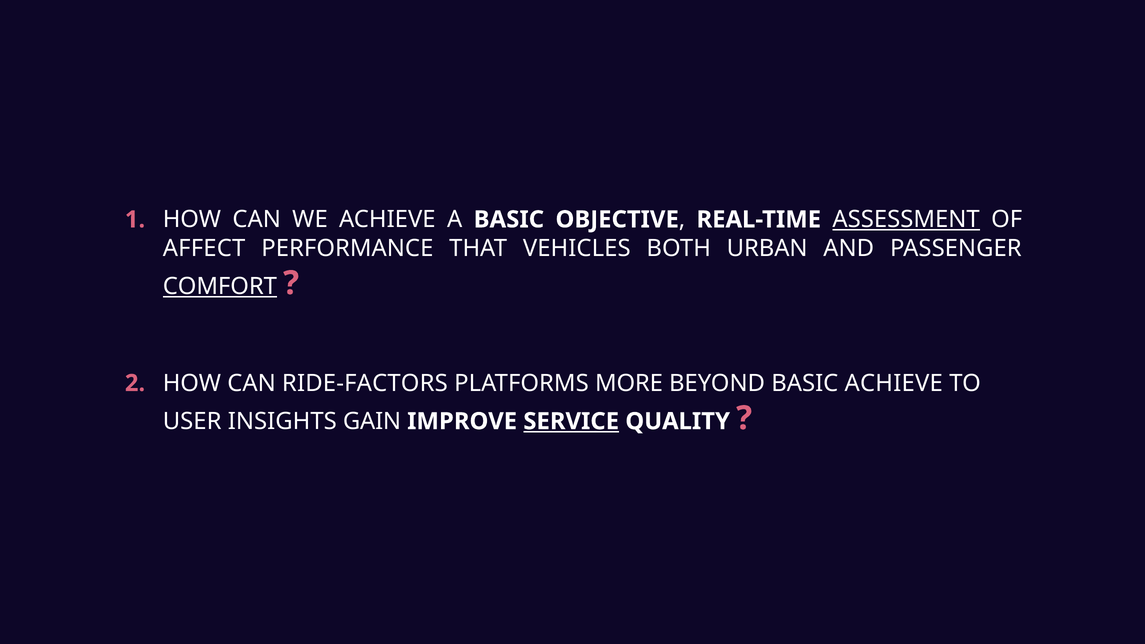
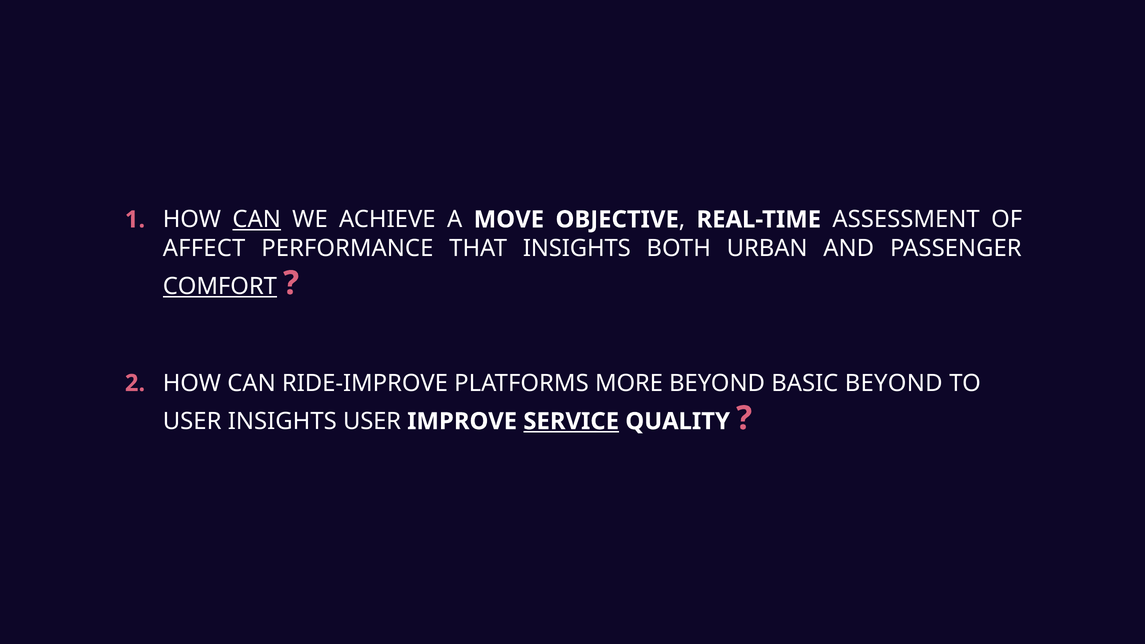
CAN at (257, 220) underline: none -> present
A BASIC: BASIC -> MOVE
ASSESSMENT underline: present -> none
THAT VEHICLES: VEHICLES -> INSIGHTS
RIDE-FACTORS: RIDE-FACTORS -> RIDE-IMPROVE
BASIC ACHIEVE: ACHIEVE -> BEYOND
INSIGHTS GAIN: GAIN -> USER
